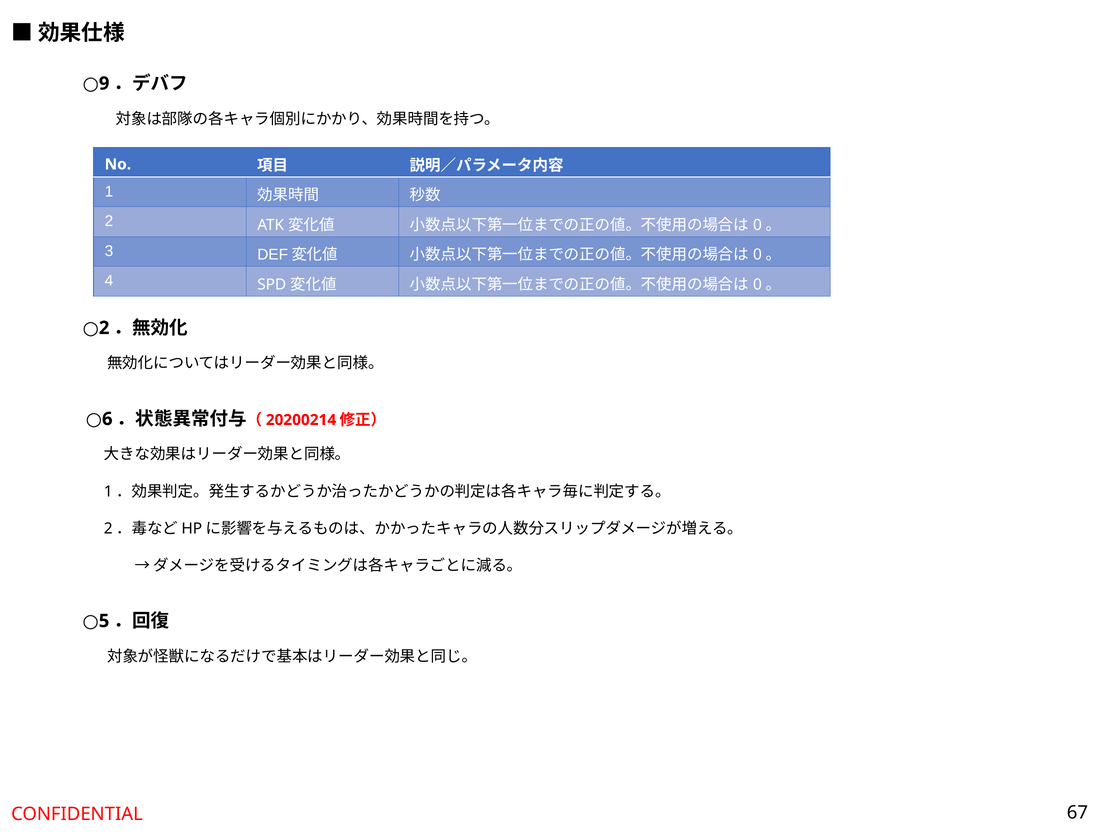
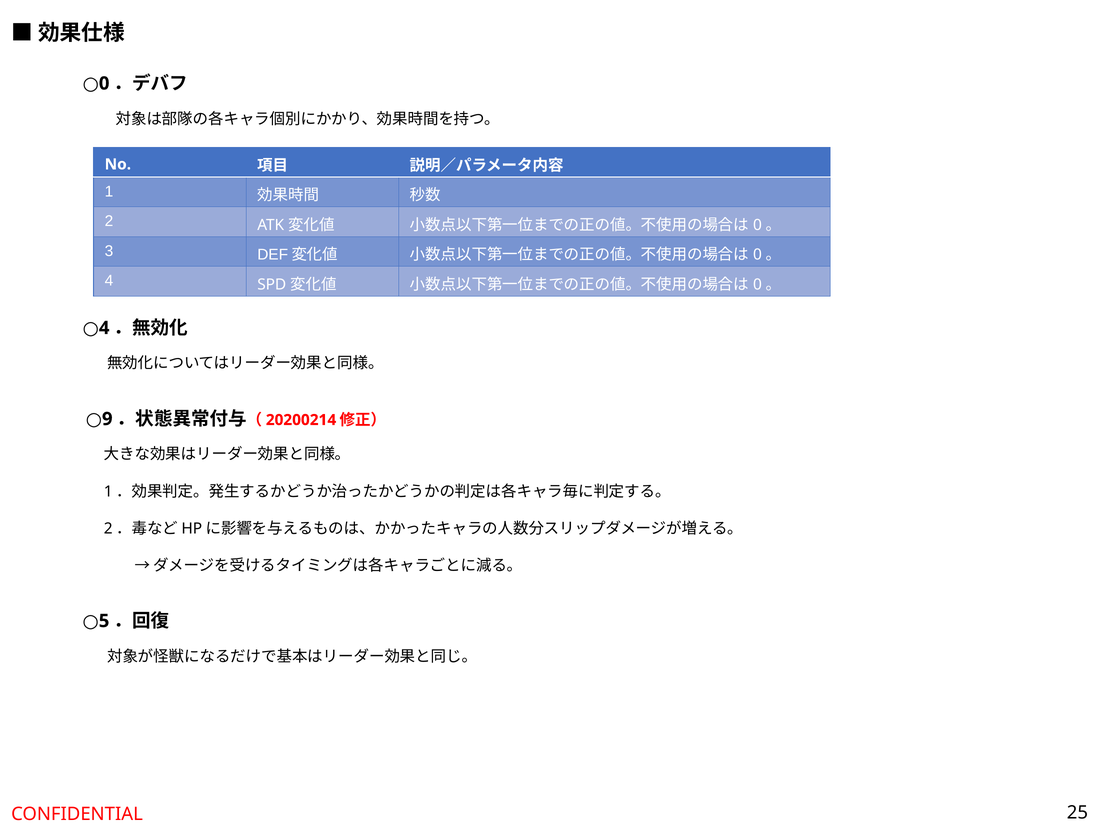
9 at (104, 83): 9 -> 0
2 at (104, 328): 2 -> 4
6: 6 -> 9
67: 67 -> 25
